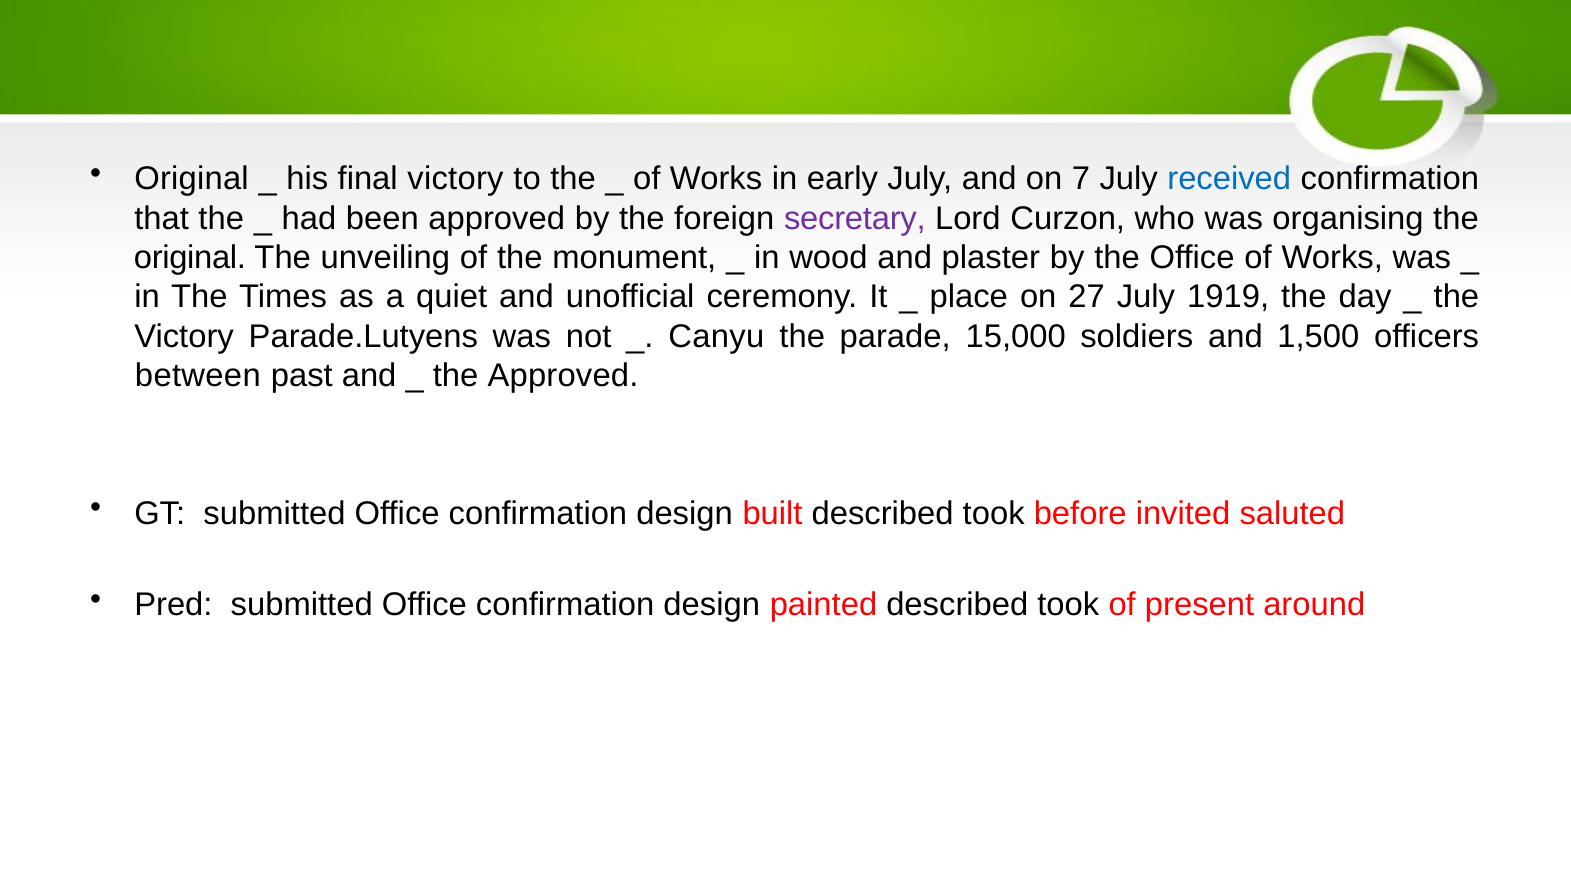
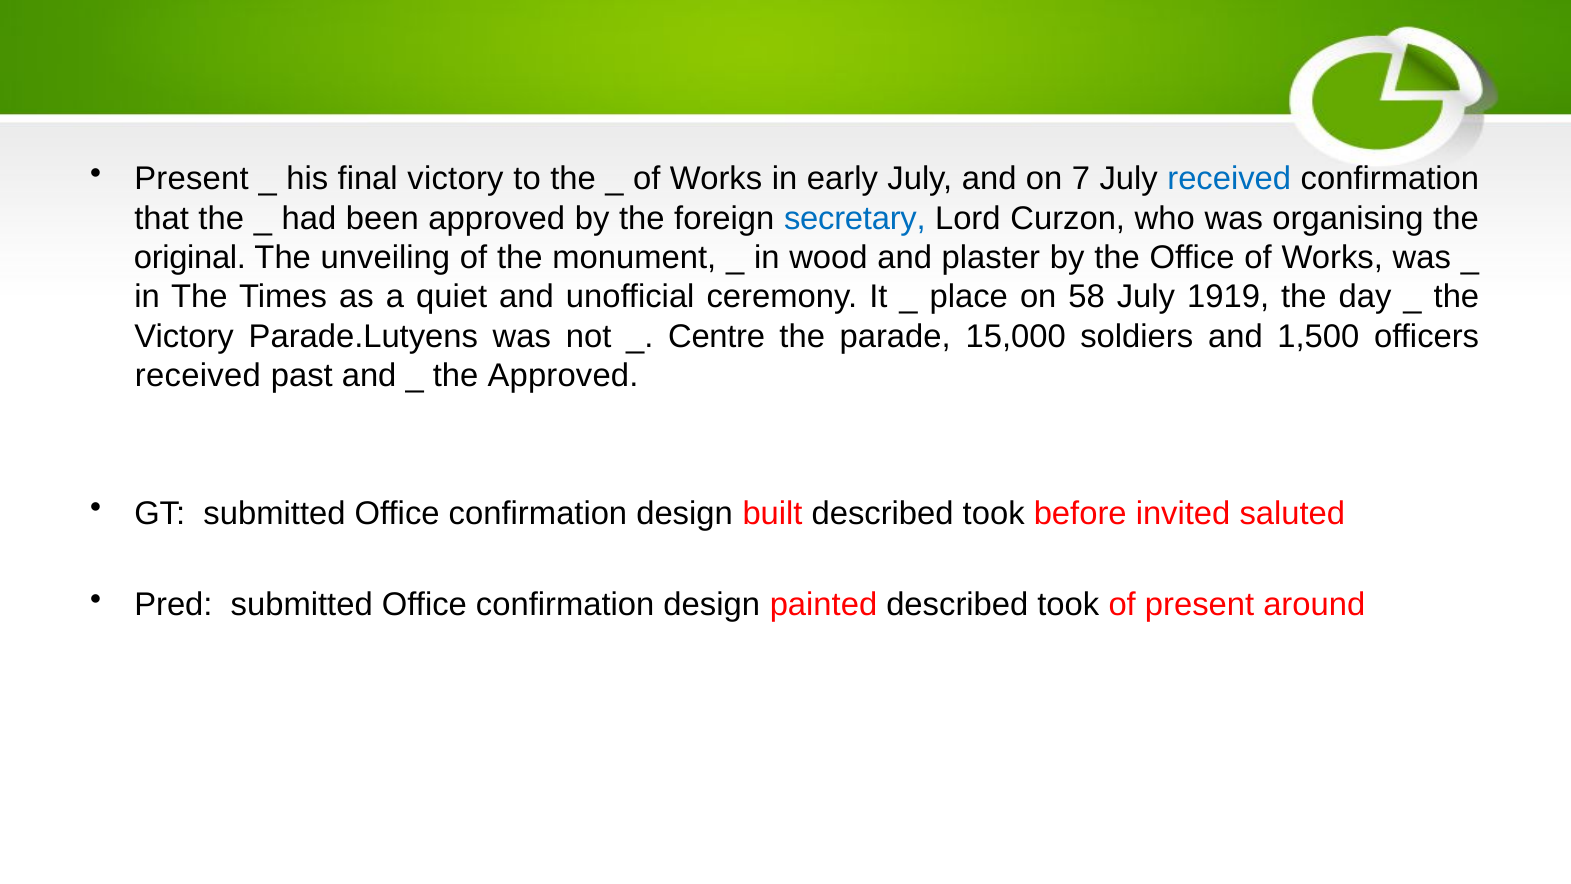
Original at (192, 179): Original -> Present
secretary colour: purple -> blue
27: 27 -> 58
Canyu: Canyu -> Centre
between at (198, 376): between -> received
